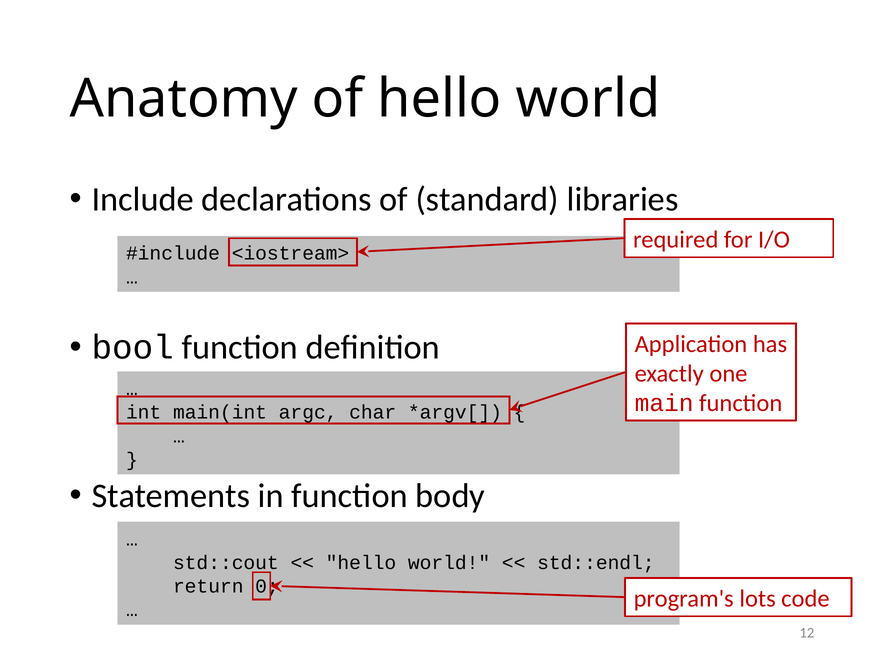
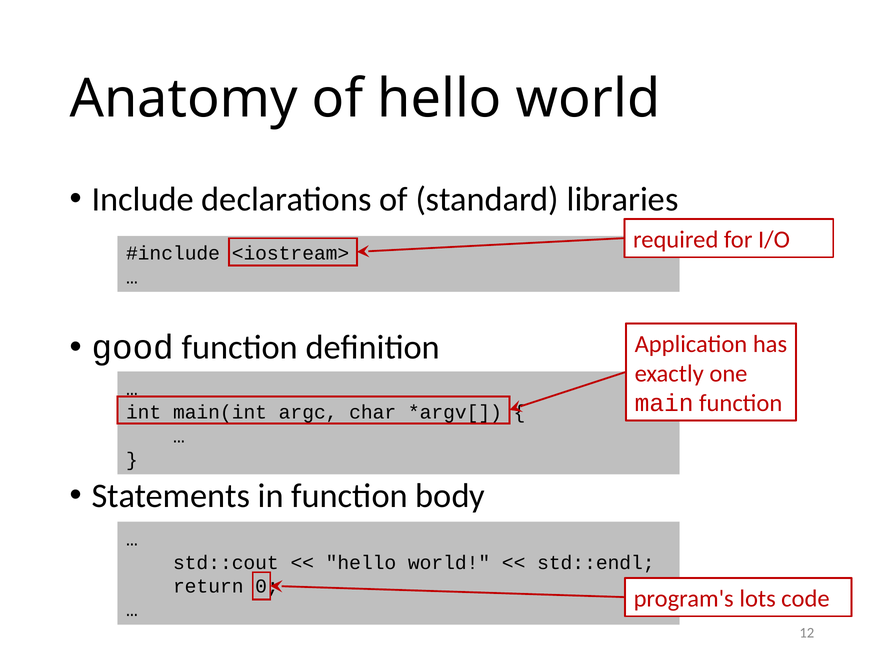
bool: bool -> good
